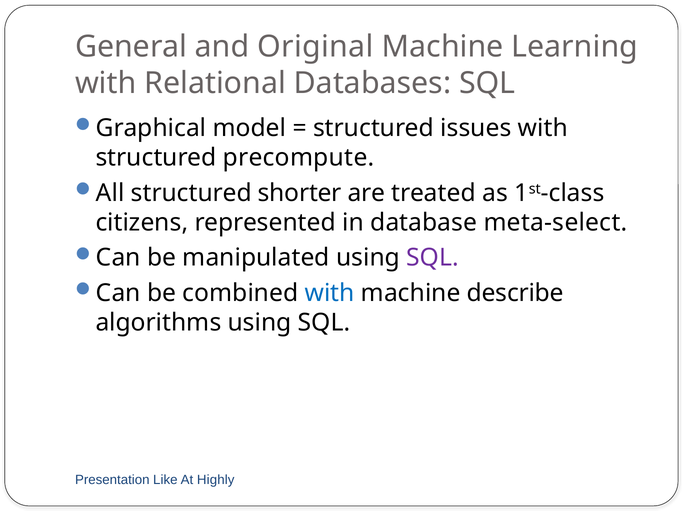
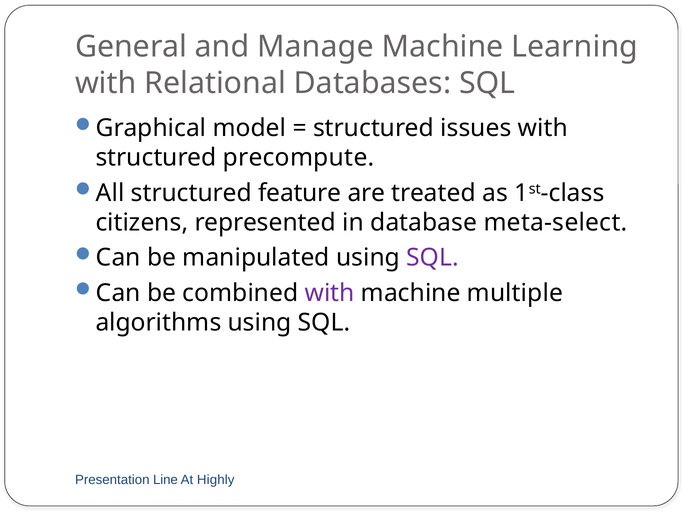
Original: Original -> Manage
shorter: shorter -> feature
with at (330, 292) colour: blue -> purple
describe: describe -> multiple
Like: Like -> Line
